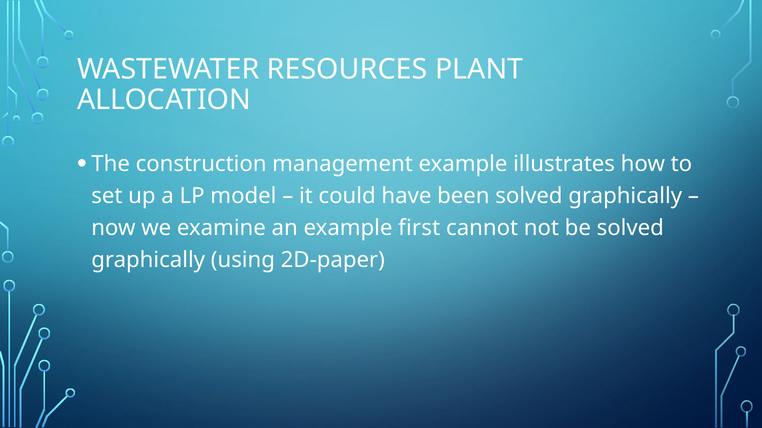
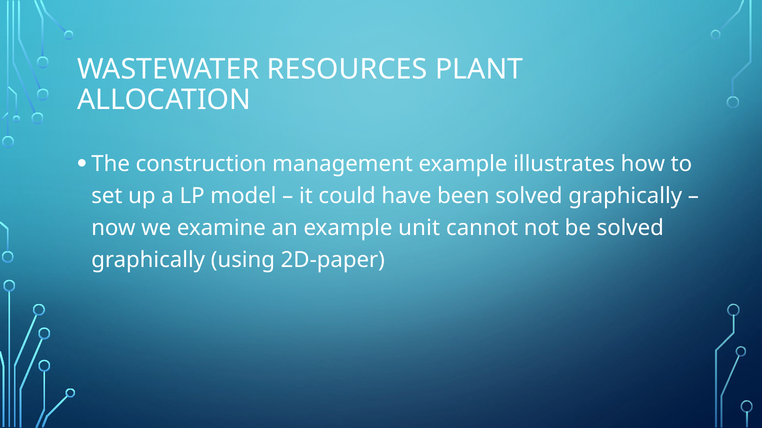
first: first -> unit
